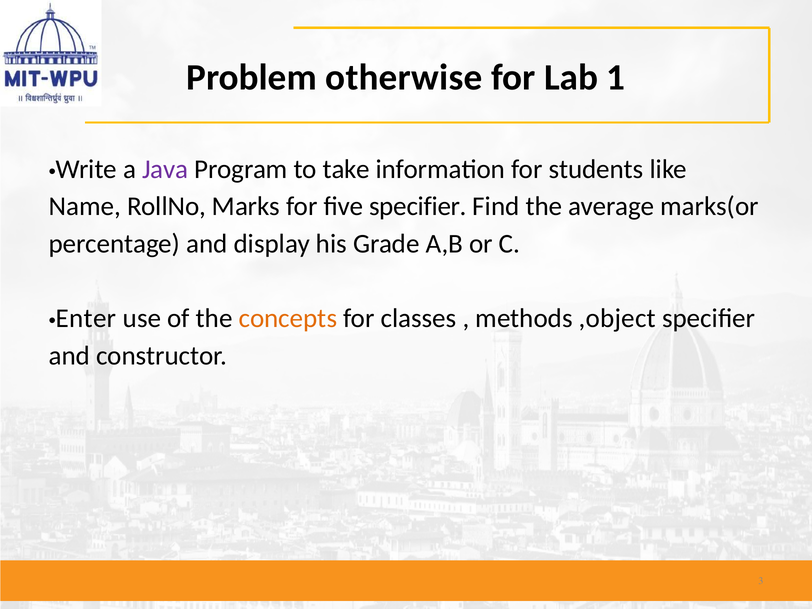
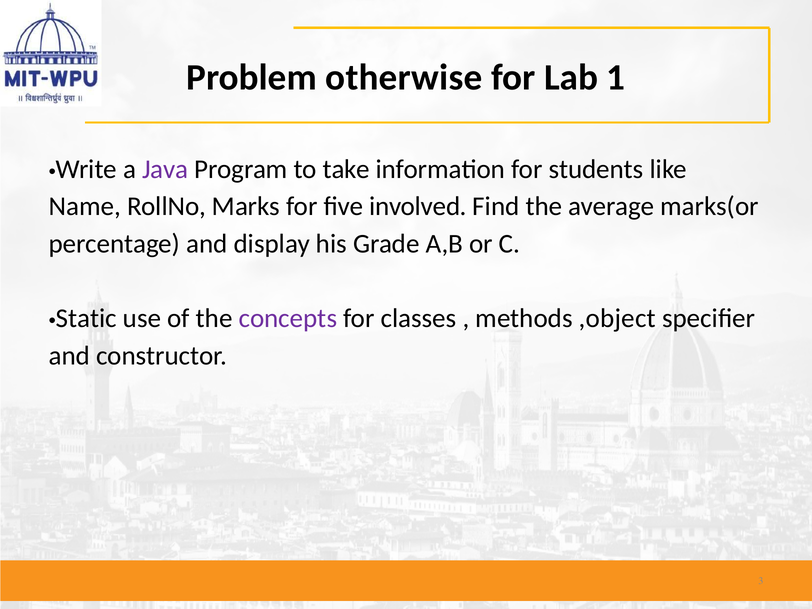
five specifier: specifier -> involved
Enter: Enter -> Static
concepts colour: orange -> purple
